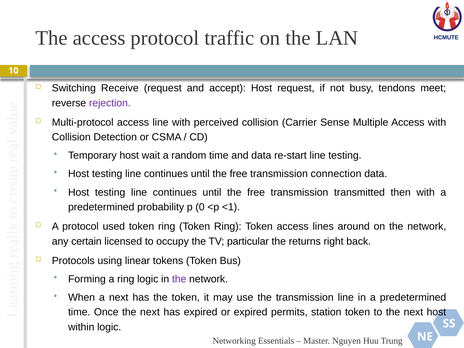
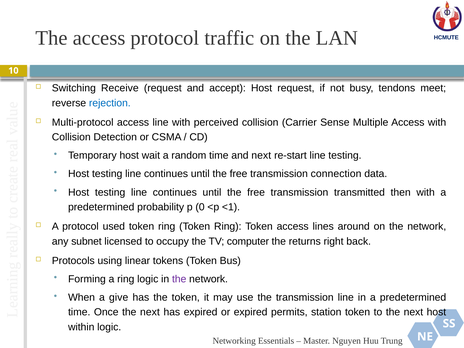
rejection colour: purple -> blue
and data: data -> next
certain: certain -> subnet
particular: particular -> computer
a next: next -> give
